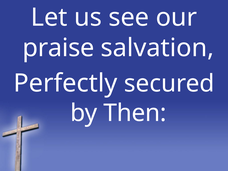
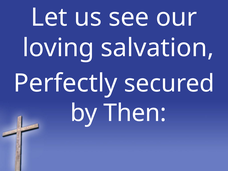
praise: praise -> loving
